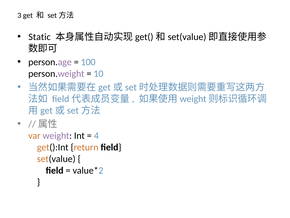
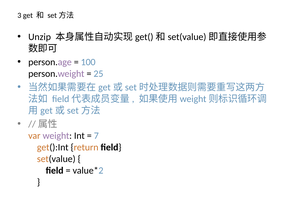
Static: Static -> Unzip
10: 10 -> 25
4: 4 -> 7
